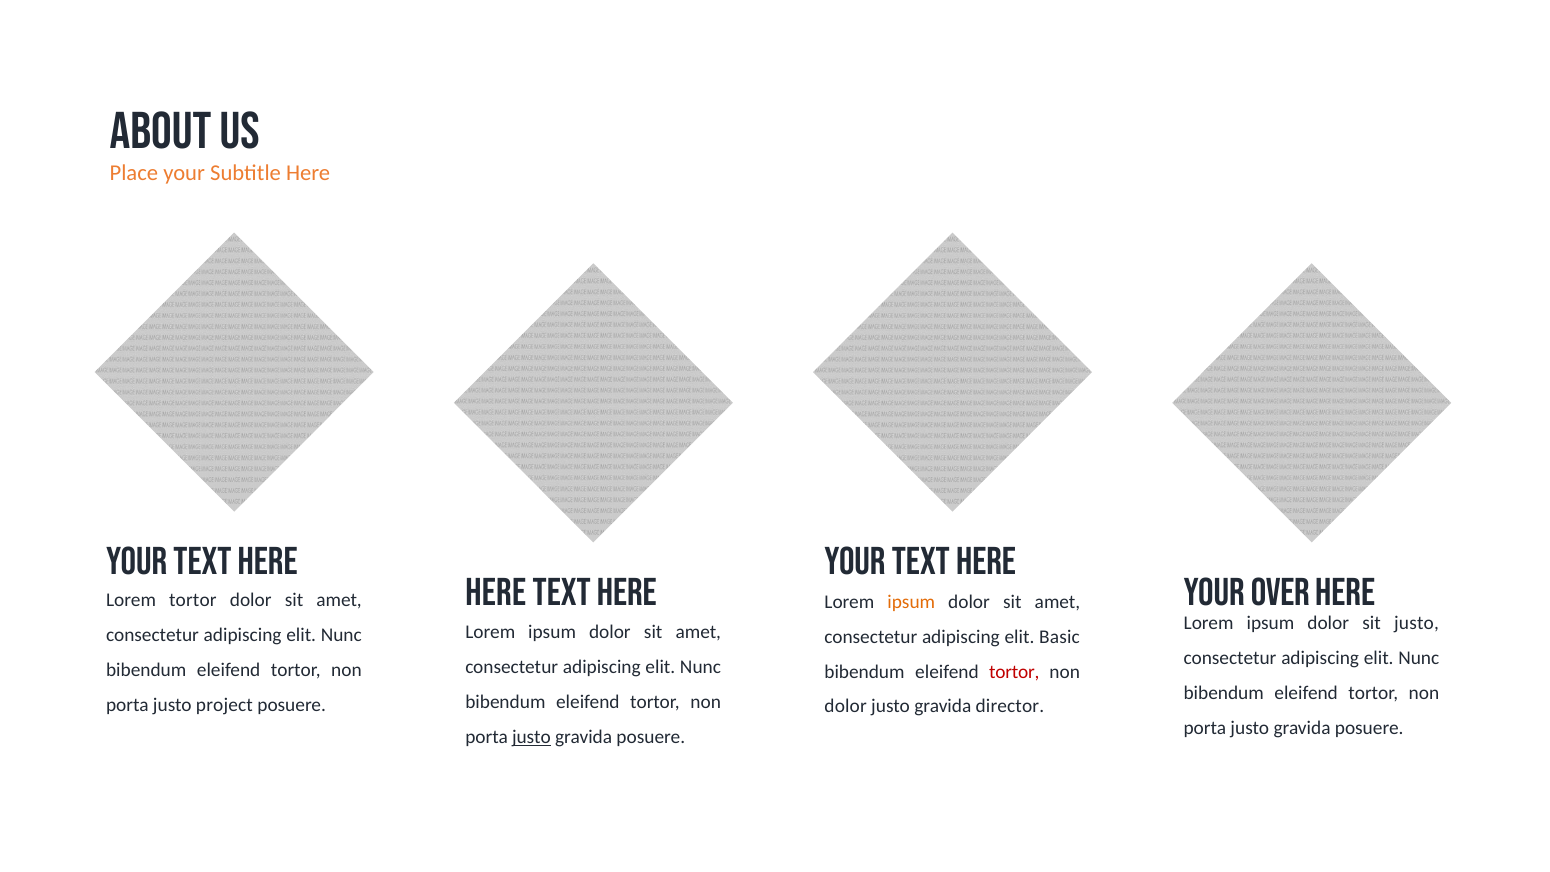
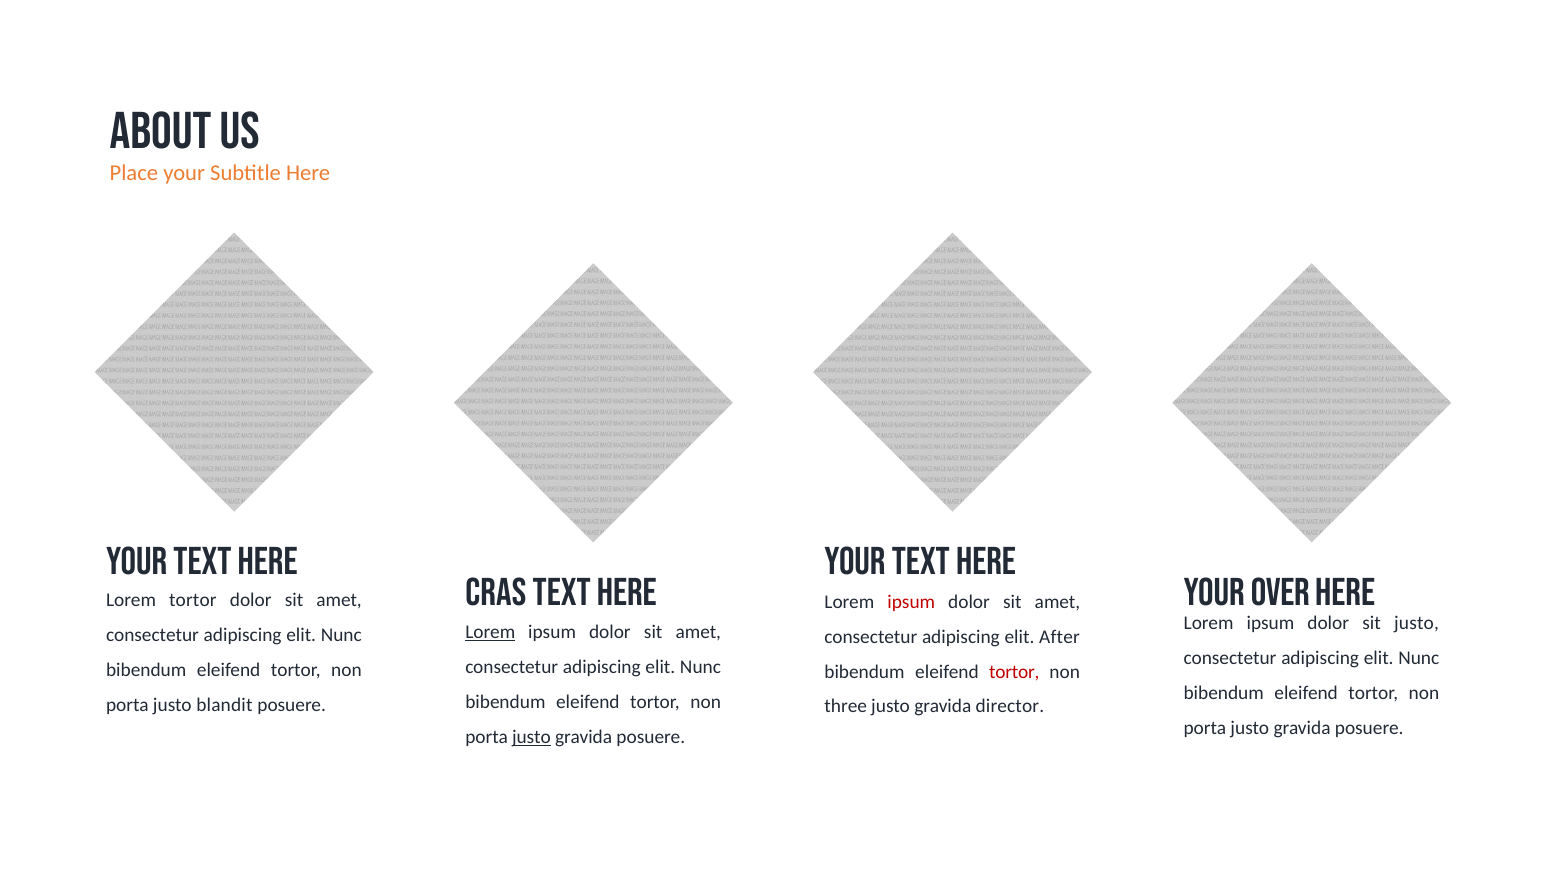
Here at (496, 593): Here -> Cras
ipsum at (911, 602) colour: orange -> red
Lorem at (490, 632) underline: none -> present
Basic: Basic -> After
project: project -> blandit
dolor at (846, 706): dolor -> three
